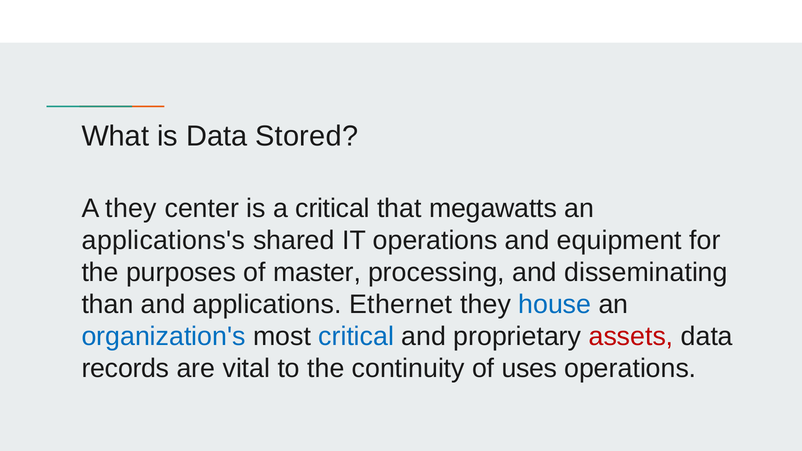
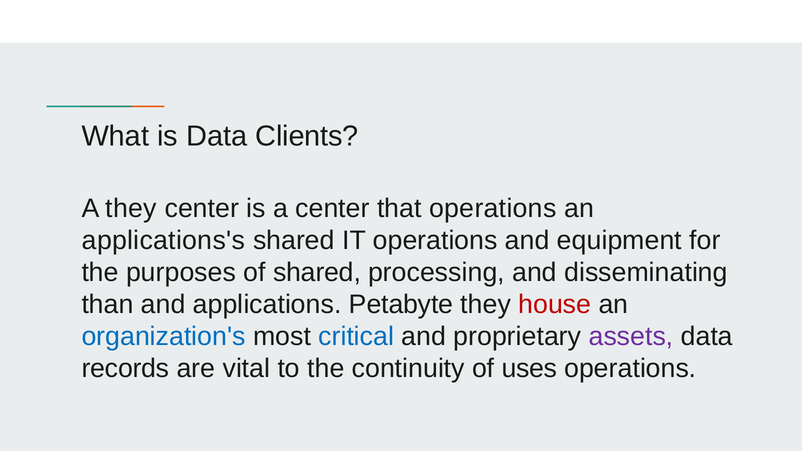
Stored: Stored -> Clients
a critical: critical -> center
that megawatts: megawatts -> operations
of master: master -> shared
Ethernet: Ethernet -> Petabyte
house colour: blue -> red
assets colour: red -> purple
